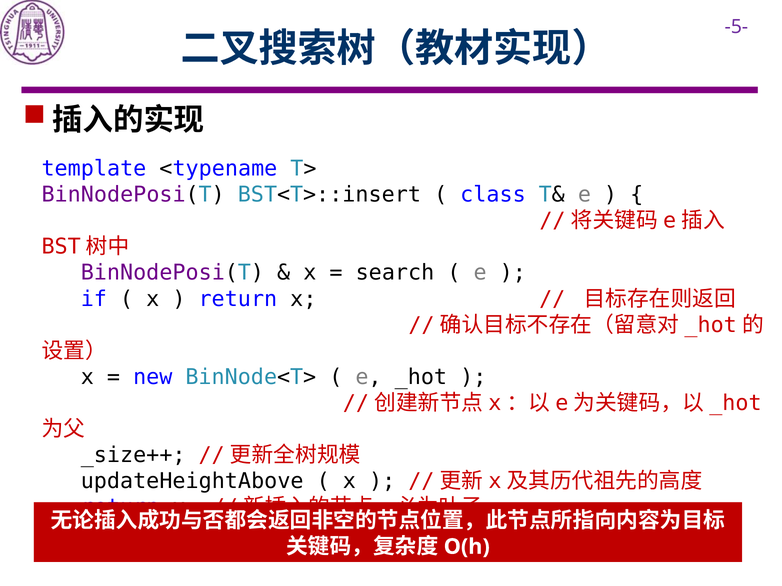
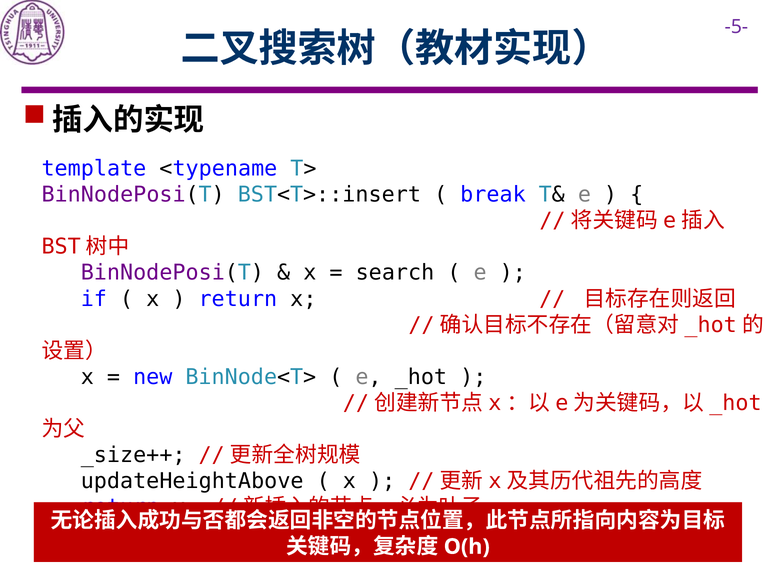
class: class -> break
